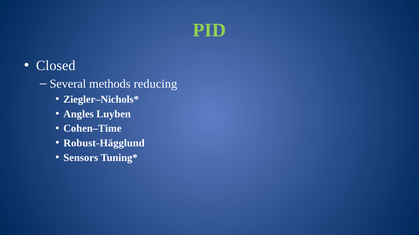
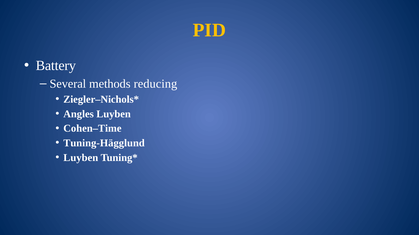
PID colour: light green -> yellow
Closed: Closed -> Battery
Robust-Hägglund: Robust-Hägglund -> Tuning-Hägglund
Sensors at (81, 158): Sensors -> Luyben
